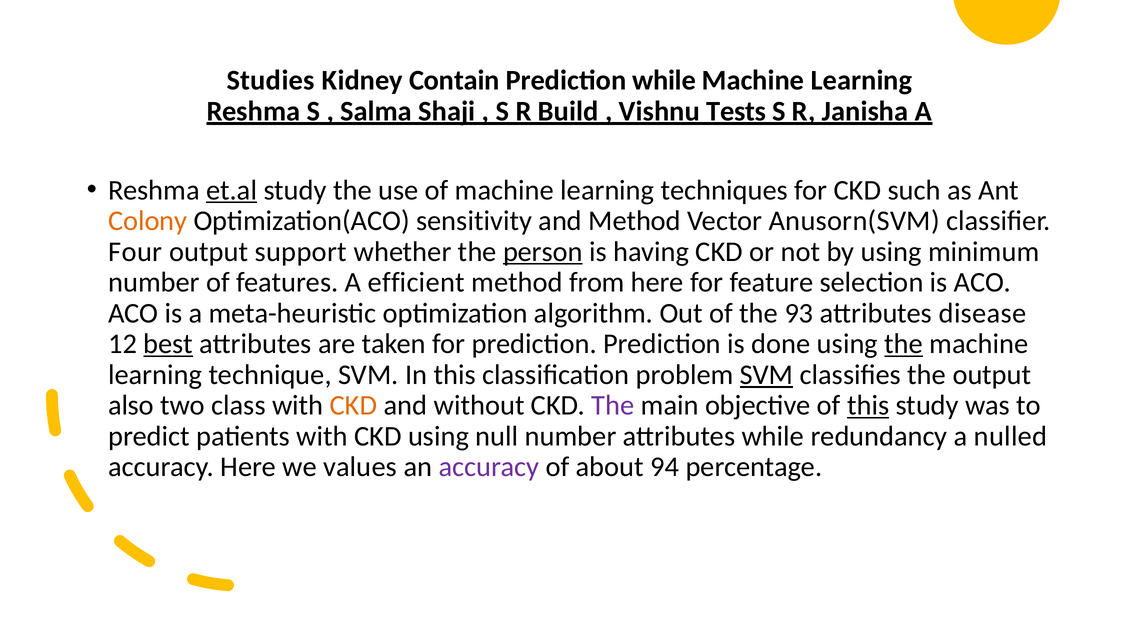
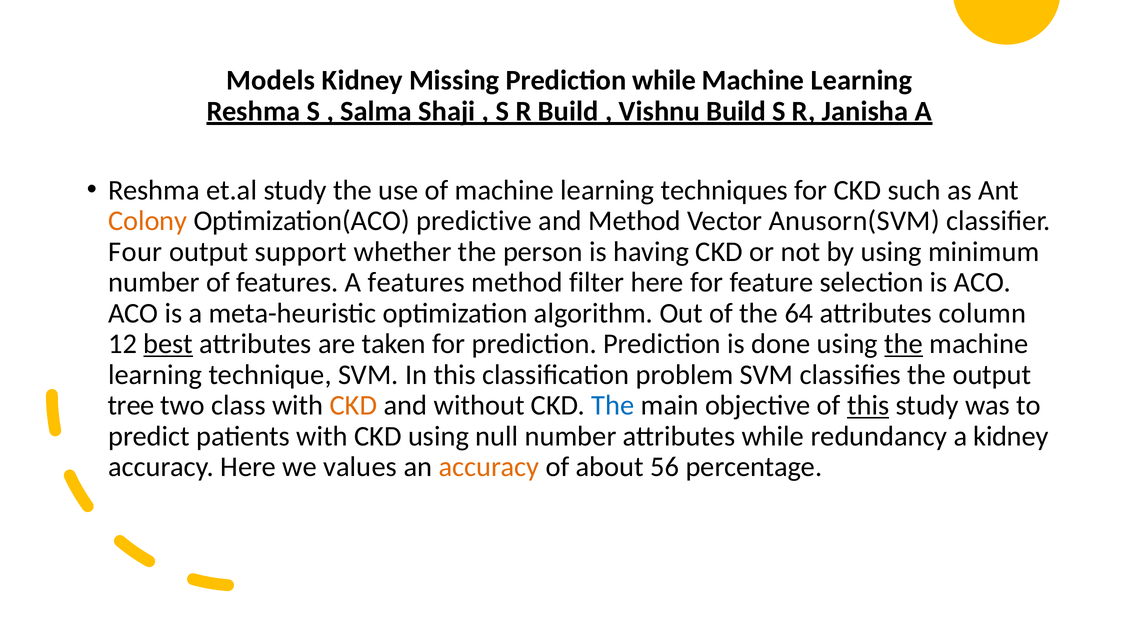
Studies: Studies -> Models
Contain: Contain -> Missing
Vishnu Tests: Tests -> Build
et.al underline: present -> none
sensitivity: sensitivity -> predictive
person underline: present -> none
A efficient: efficient -> features
from: from -> filter
93: 93 -> 64
disease: disease -> column
SVM at (767, 374) underline: present -> none
also: also -> tree
The at (613, 405) colour: purple -> blue
a nulled: nulled -> kidney
accuracy at (489, 467) colour: purple -> orange
94: 94 -> 56
